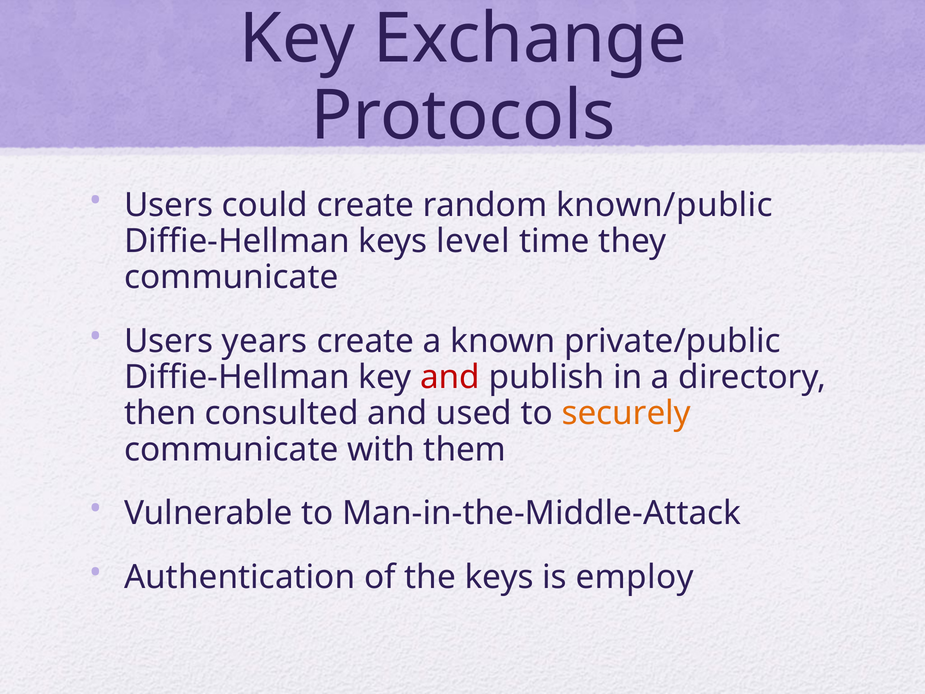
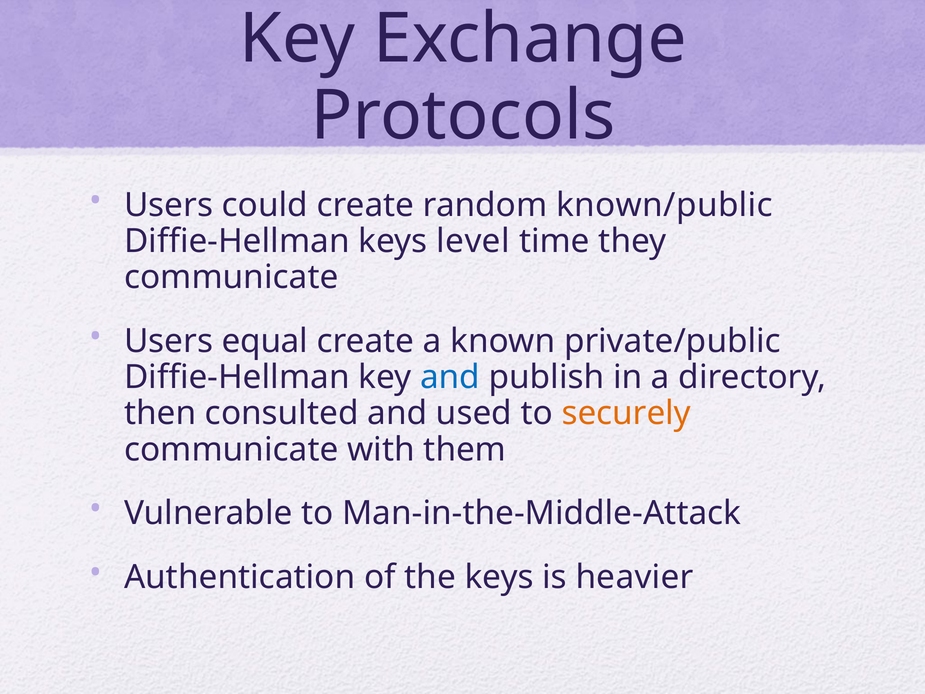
years: years -> equal
and at (450, 377) colour: red -> blue
employ: employ -> heavier
